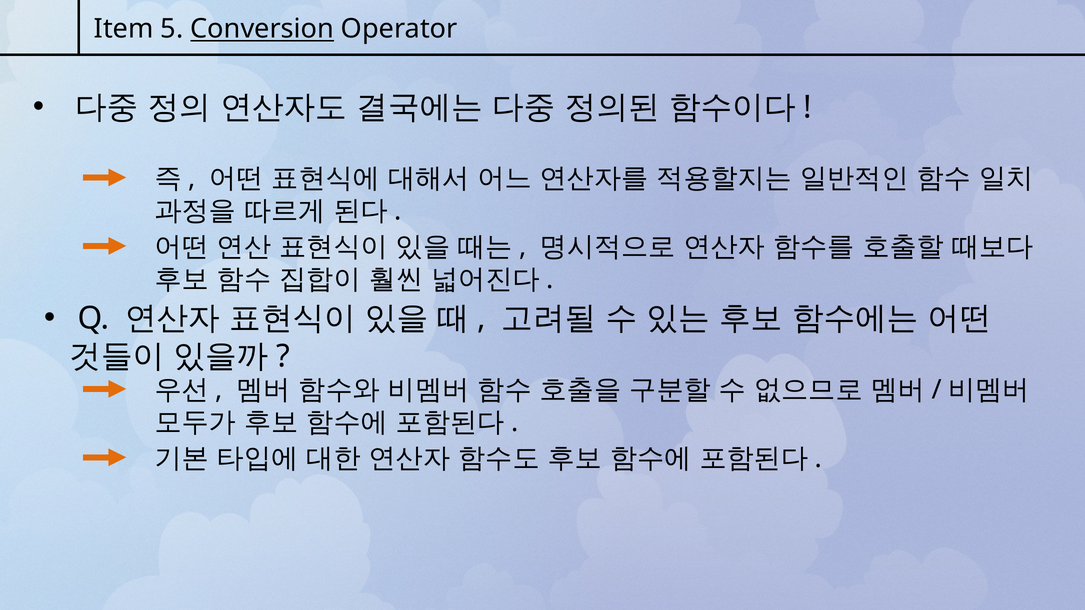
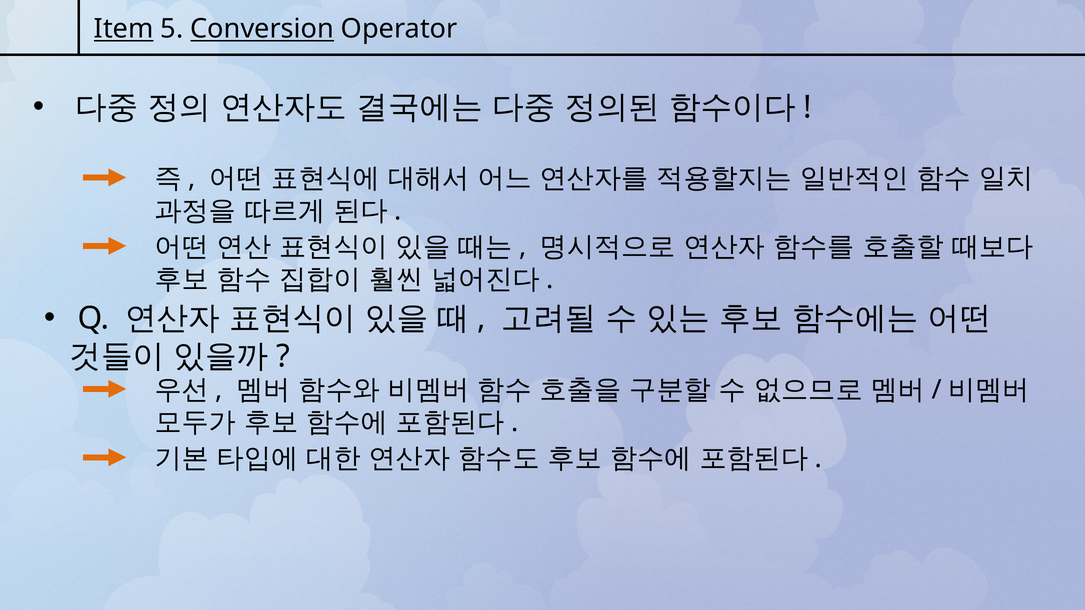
Item underline: none -> present
